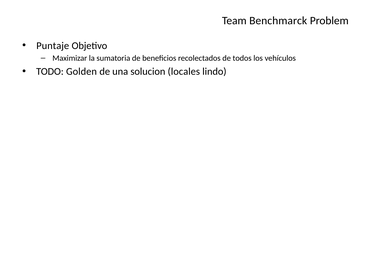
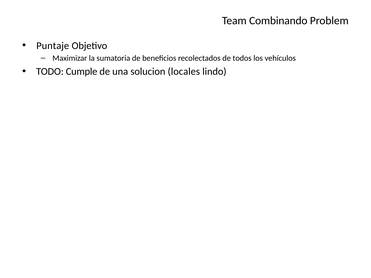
Benchmarck: Benchmarck -> Combinando
Golden: Golden -> Cumple
